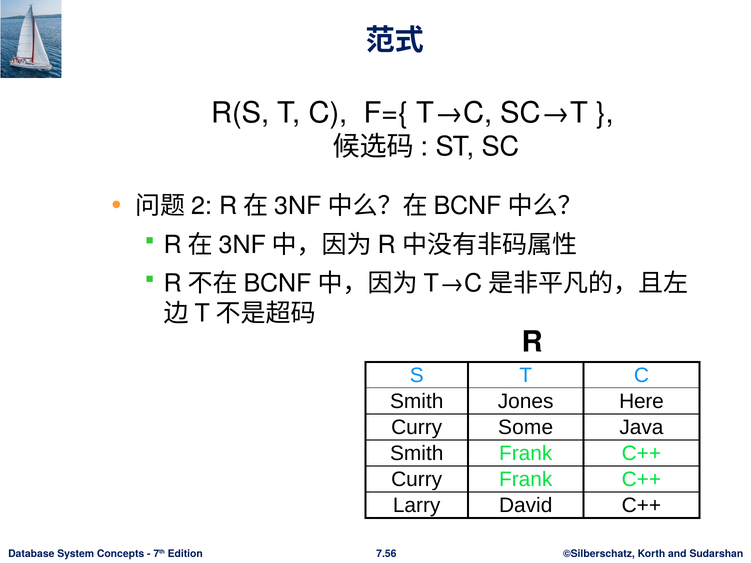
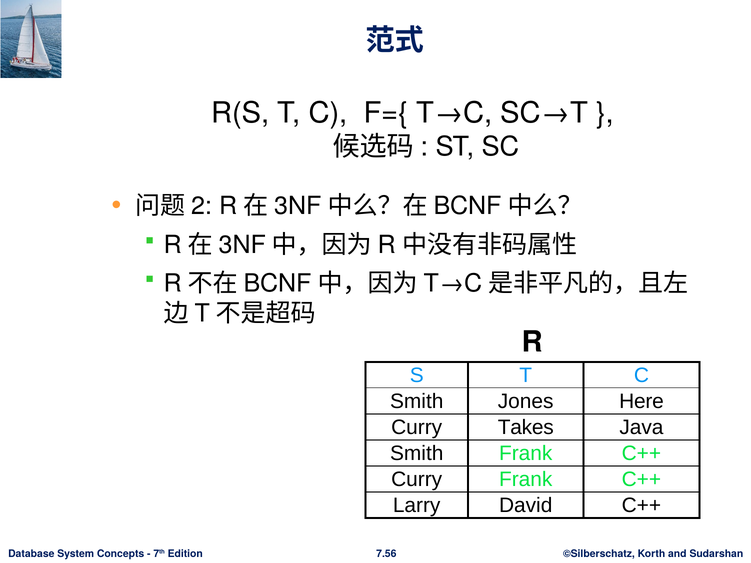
Some: Some -> Takes
